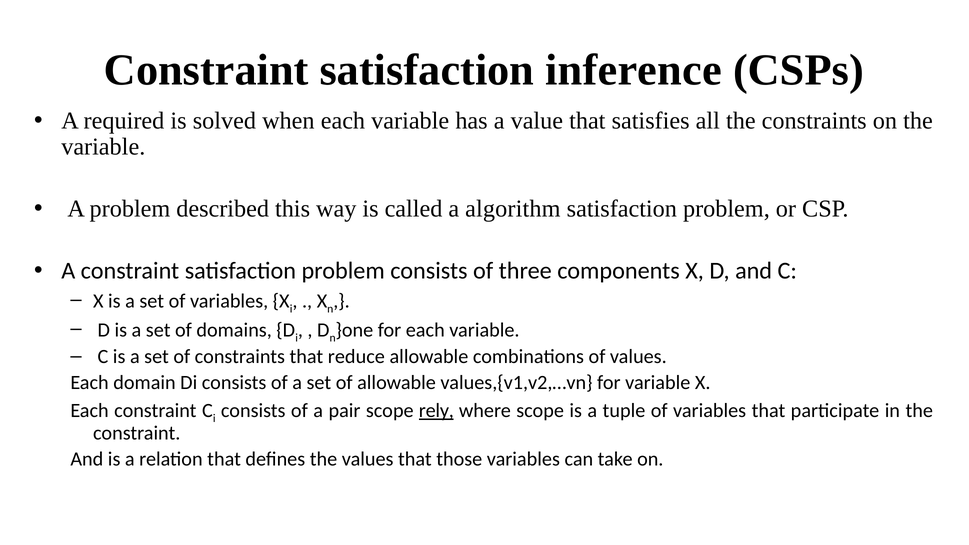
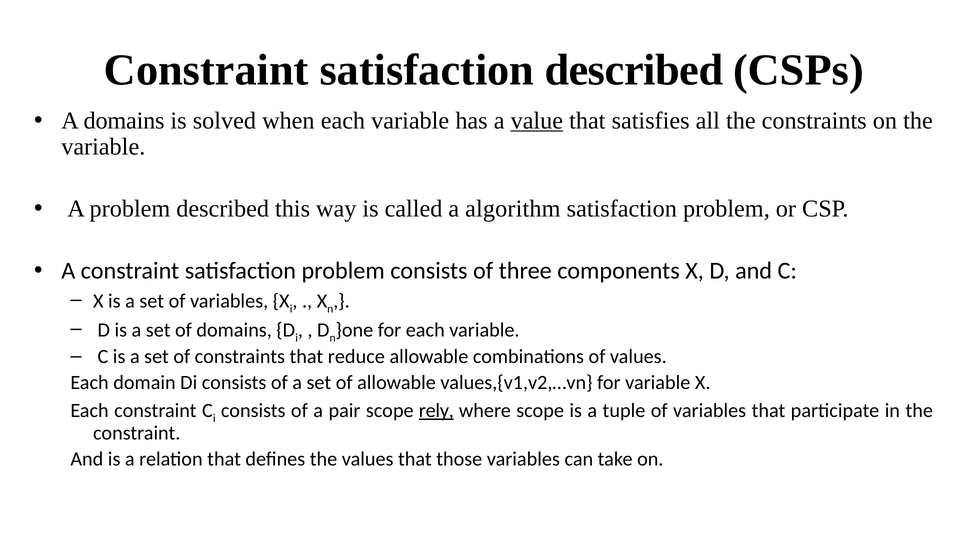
satisfaction inference: inference -> described
A required: required -> domains
value underline: none -> present
